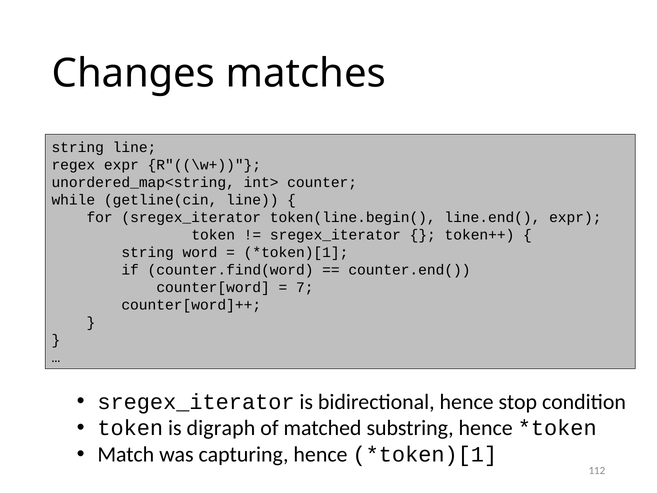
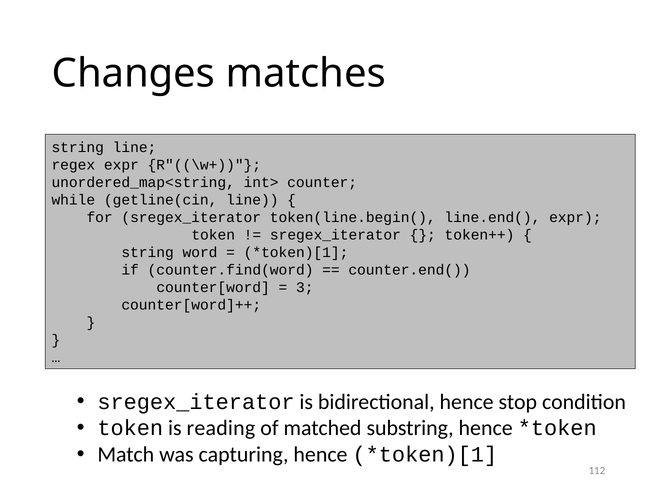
7: 7 -> 3
digraph: digraph -> reading
